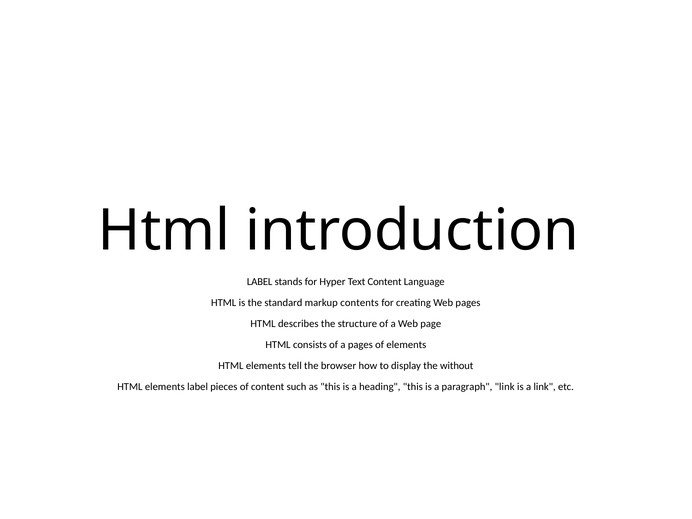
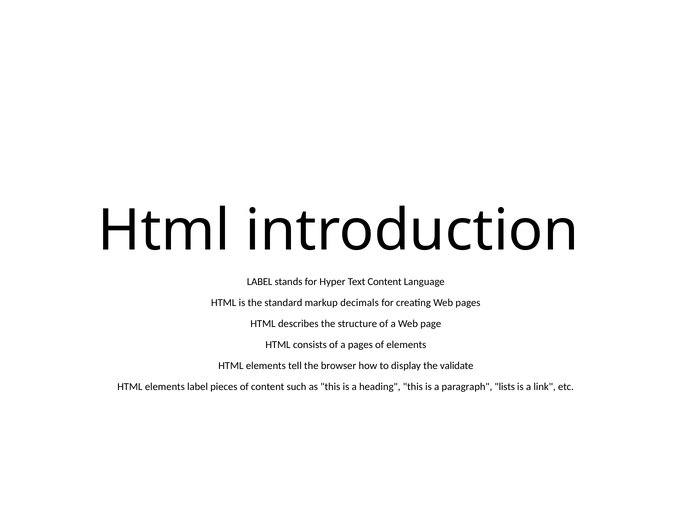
contents: contents -> decimals
without: without -> validate
paragraph link: link -> lists
